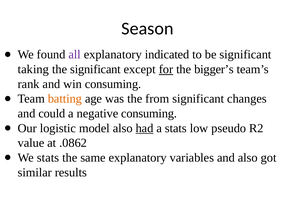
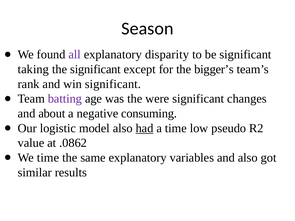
indicated: indicated -> disparity
for underline: present -> none
win consuming: consuming -> significant
batting colour: orange -> purple
from: from -> were
could: could -> about
a stats: stats -> time
We stats: stats -> time
